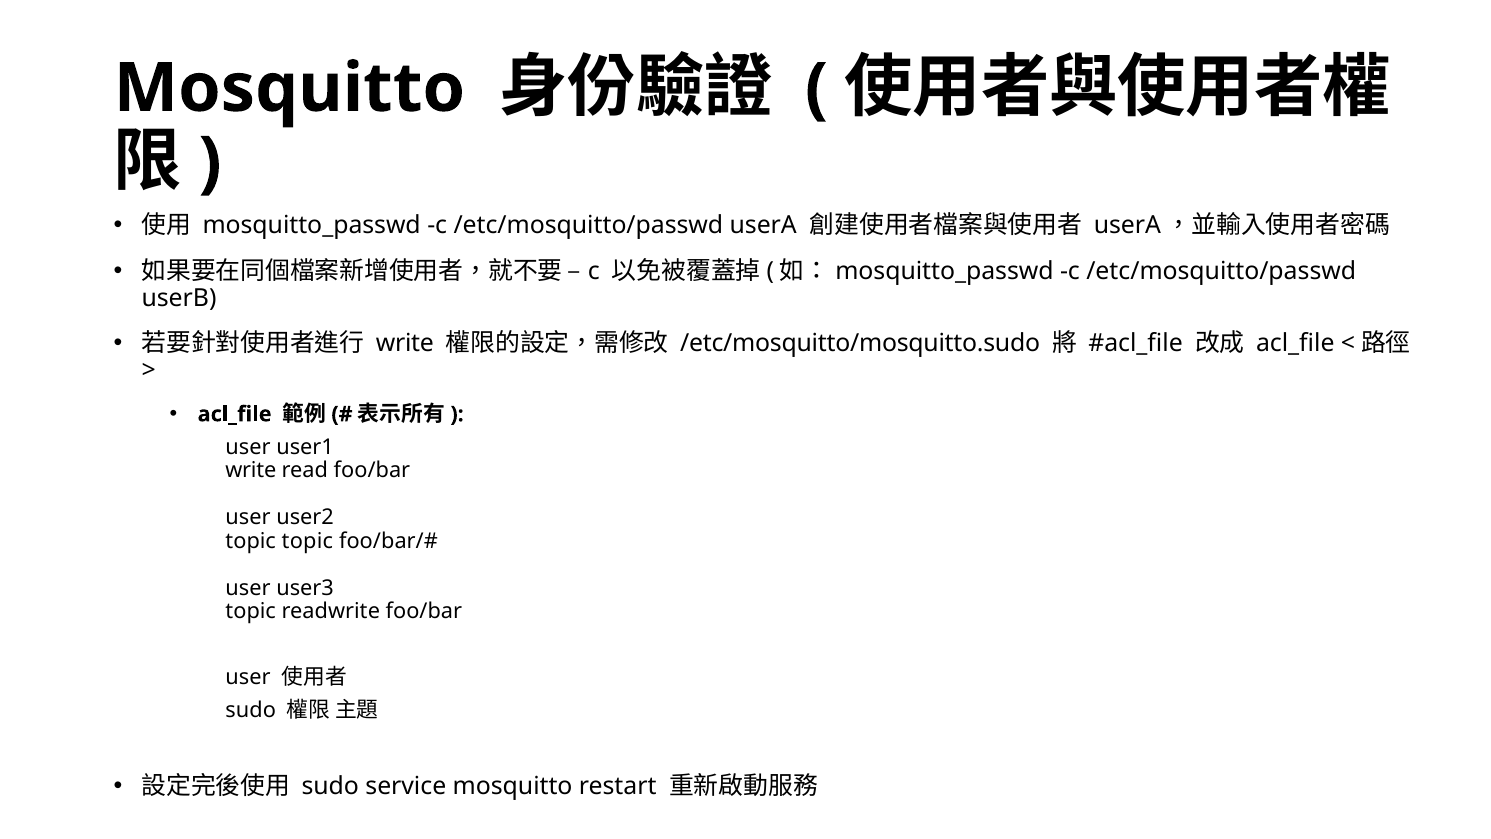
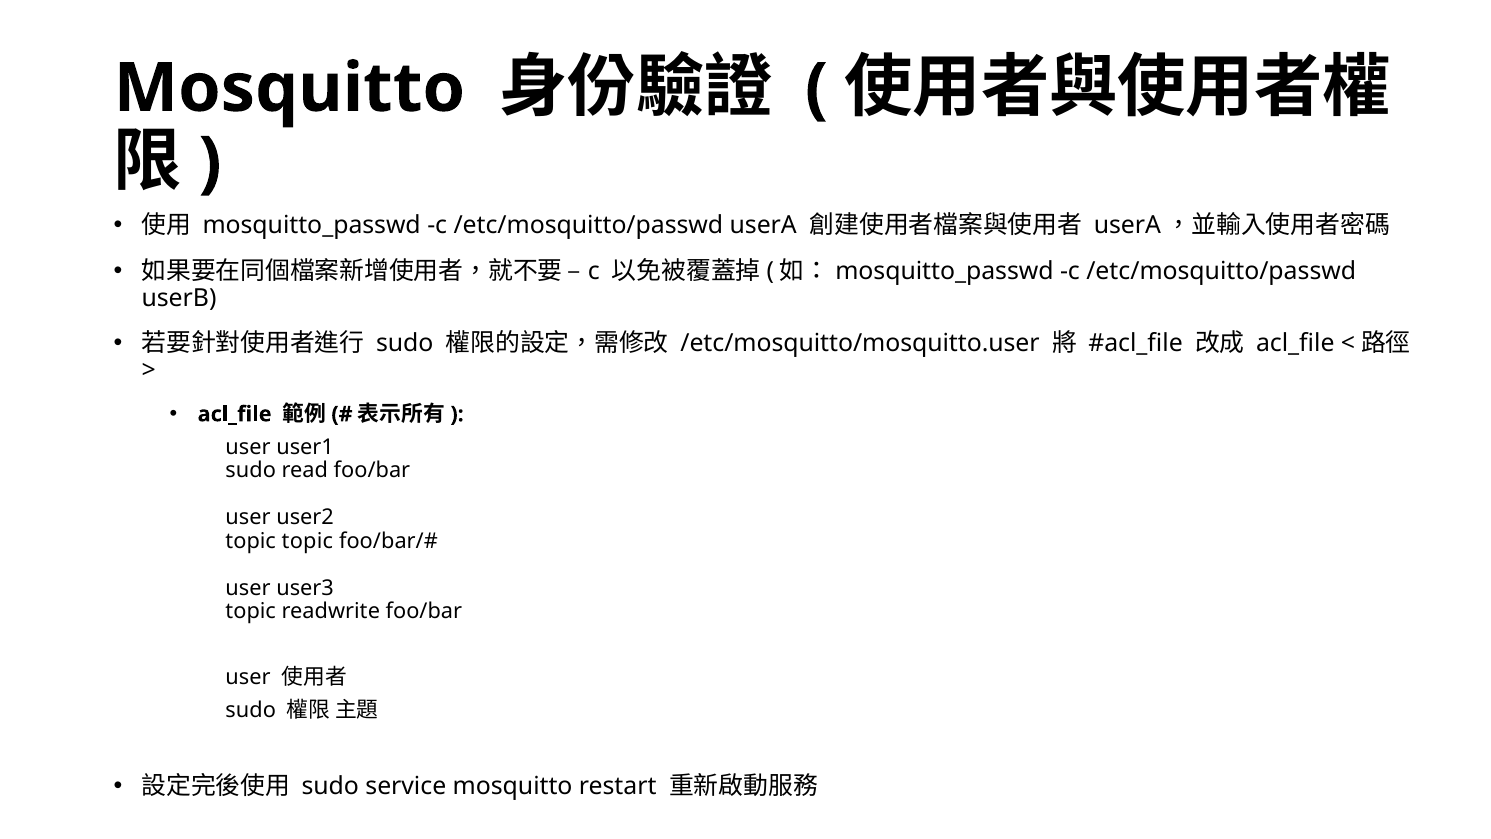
write at (405, 343): write -> sudo
/etc/mosquitto/mosquitto.sudo: /etc/mosquitto/mosquitto.sudo -> /etc/mosquitto/mosquitto.user
write at (251, 470): write -> sudo
